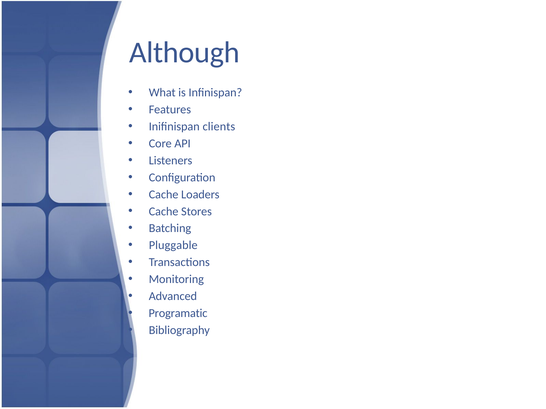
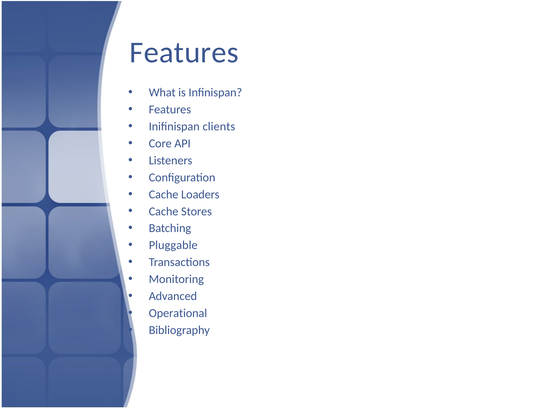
Although at (184, 53): Although -> Features
Programatic: Programatic -> Operational
